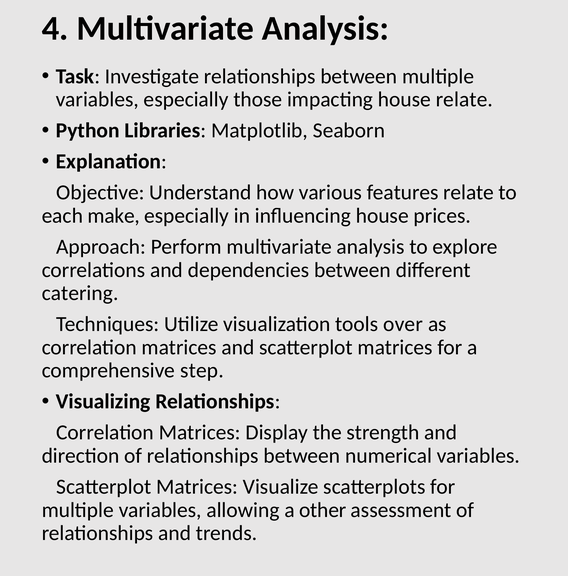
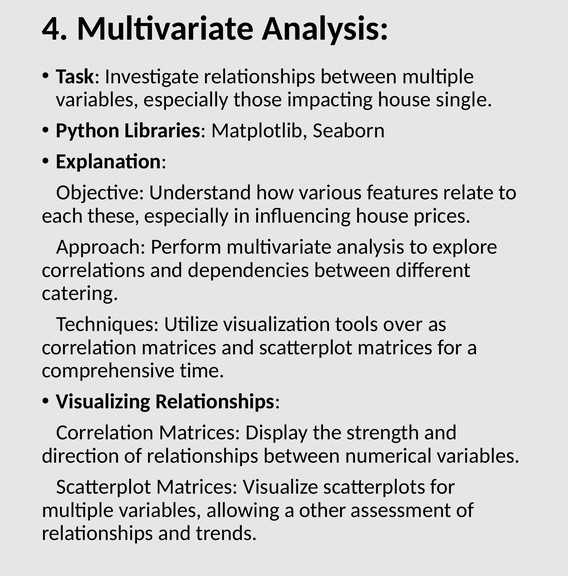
house relate: relate -> single
make: make -> these
step: step -> time
